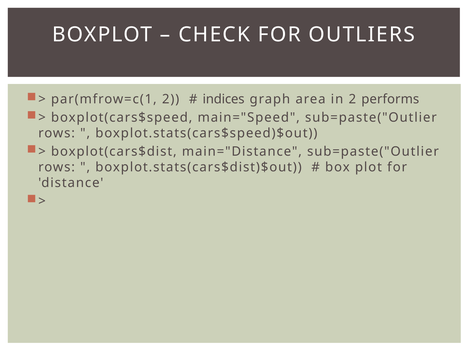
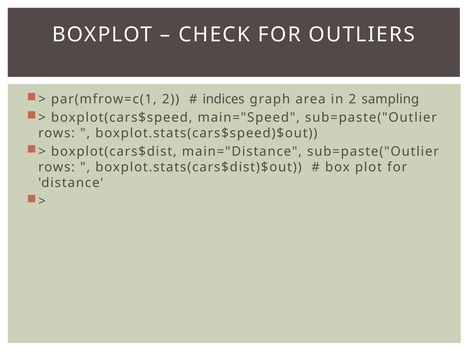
performs: performs -> sampling
